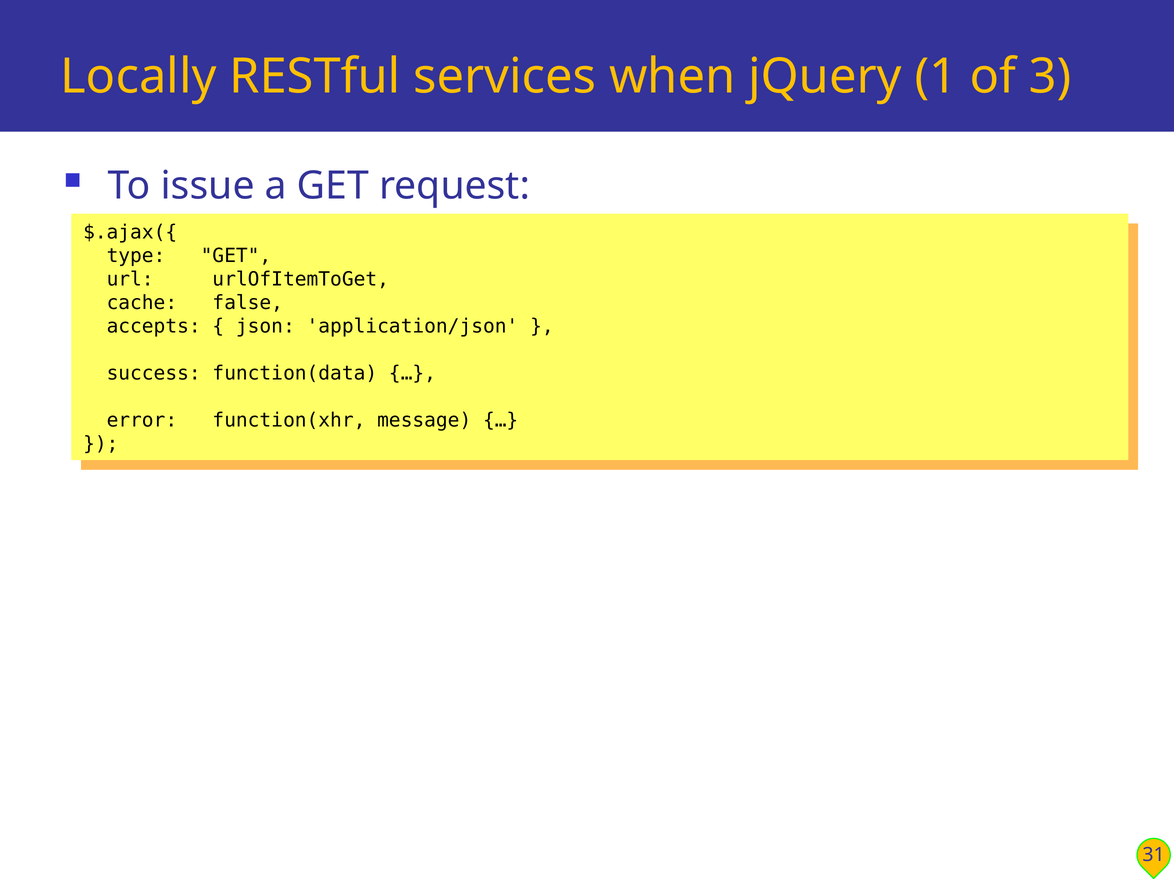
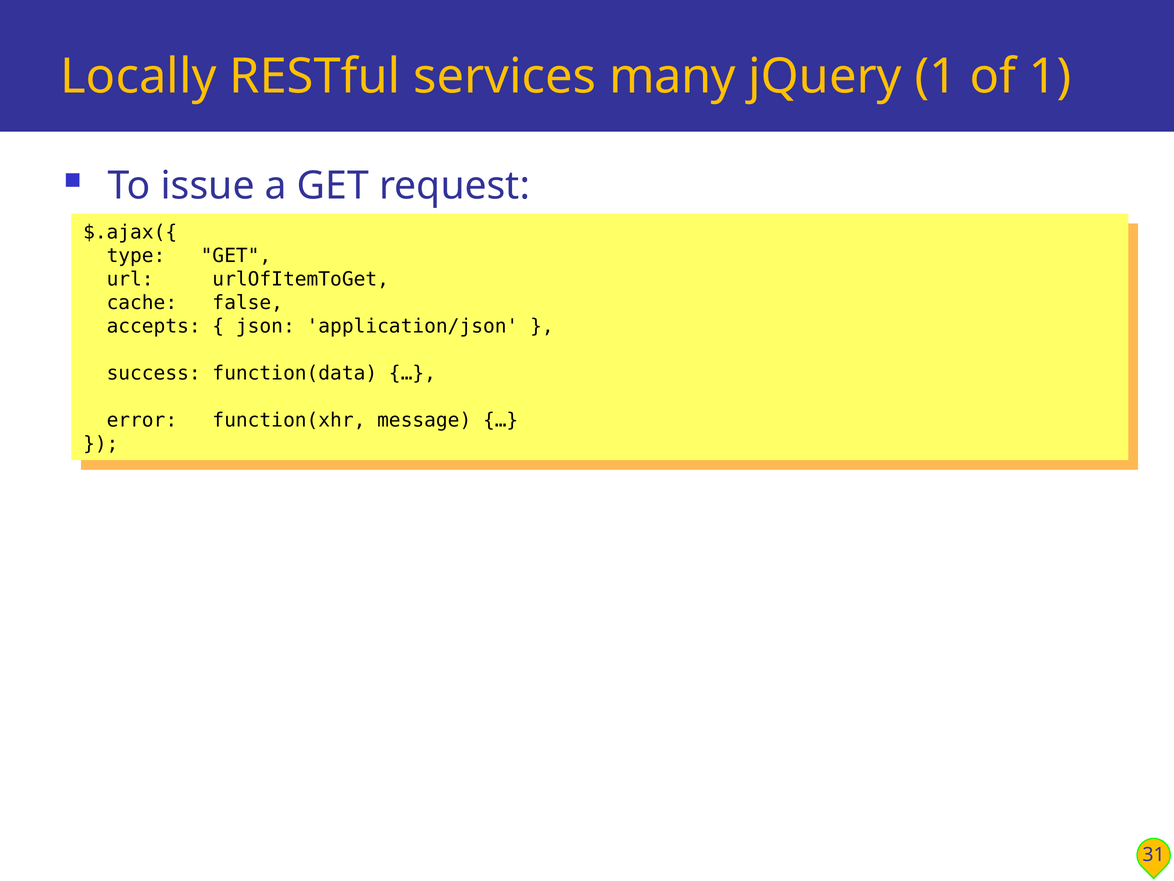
when: when -> many
of 3: 3 -> 1
